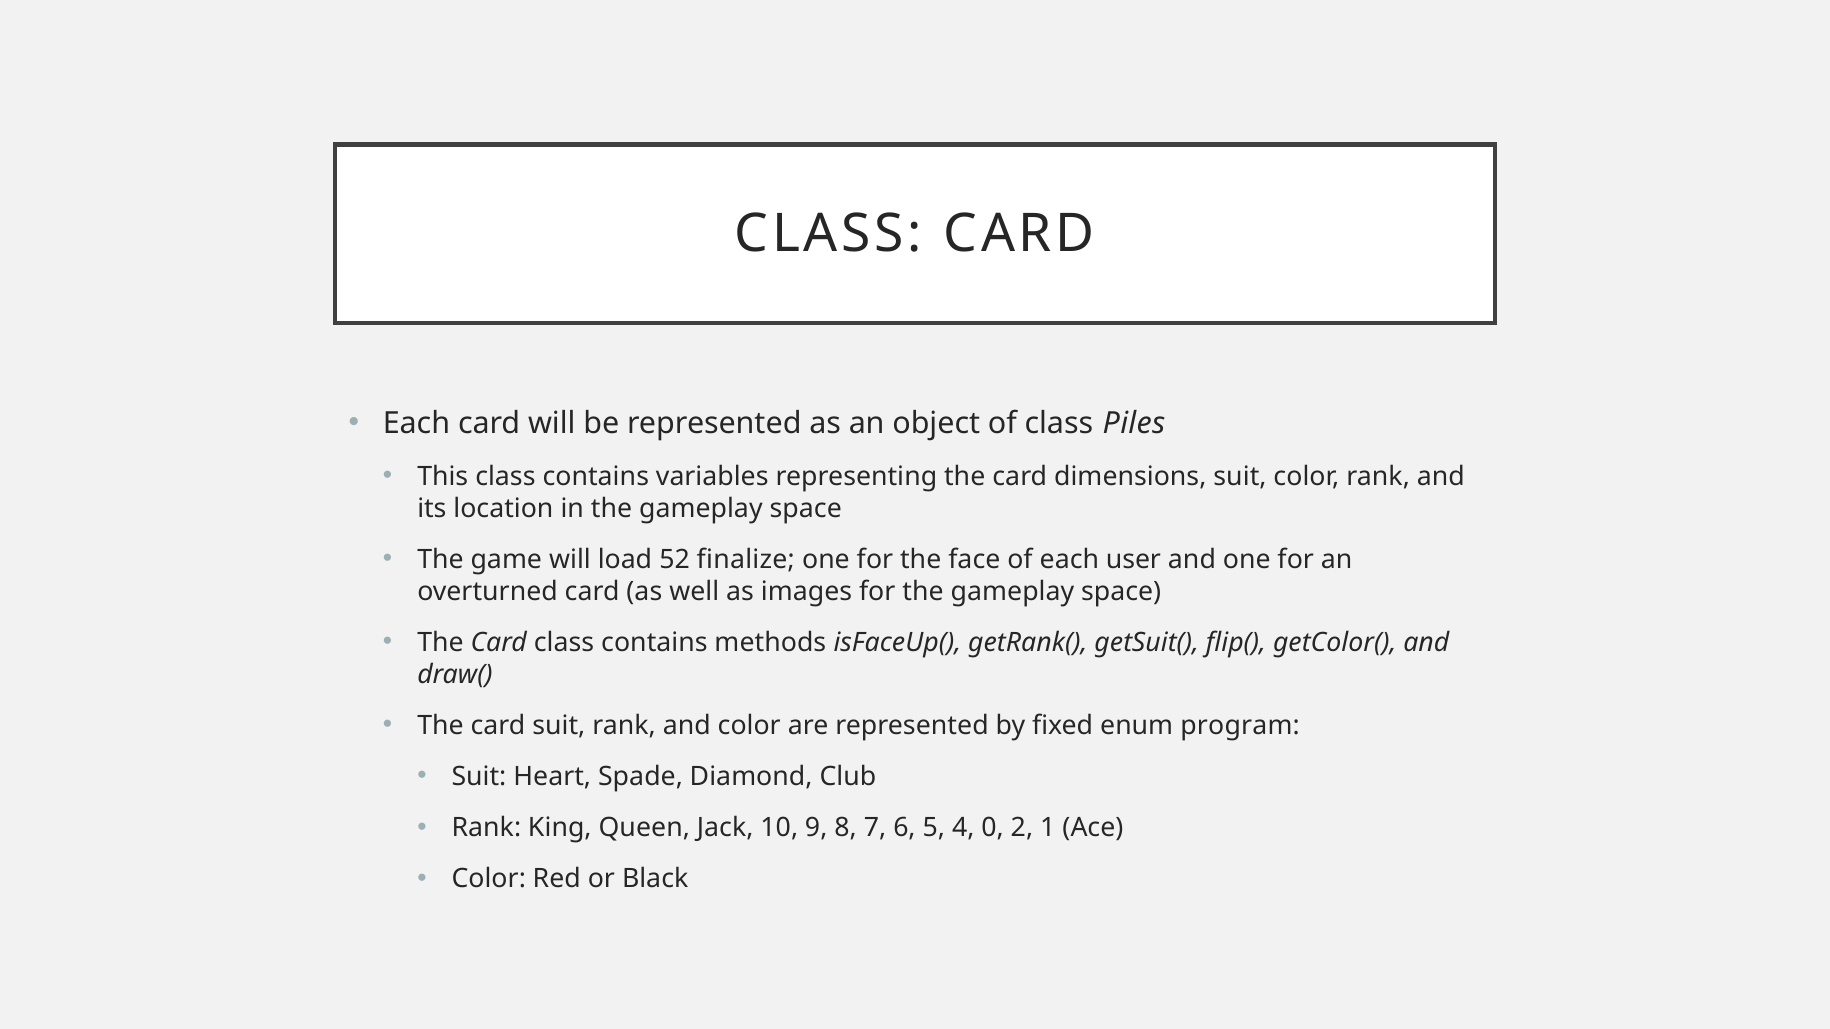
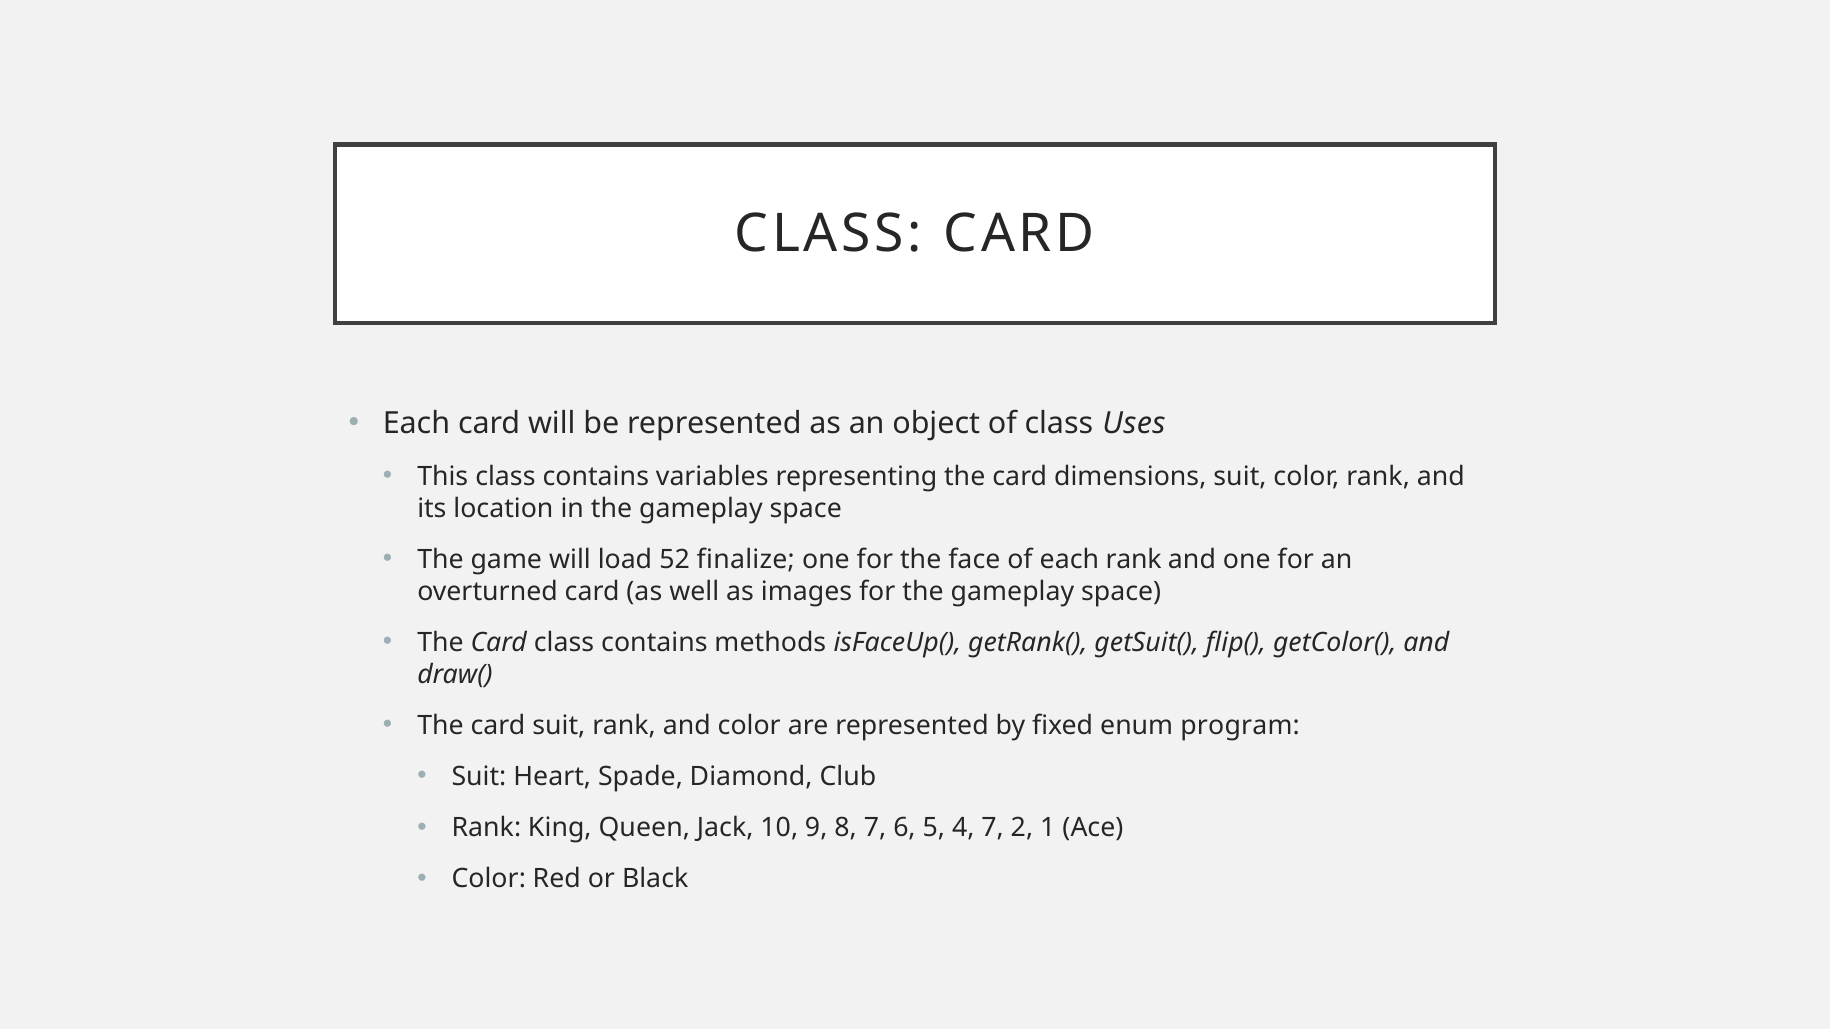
Piles: Piles -> Uses
each user: user -> rank
4 0: 0 -> 7
